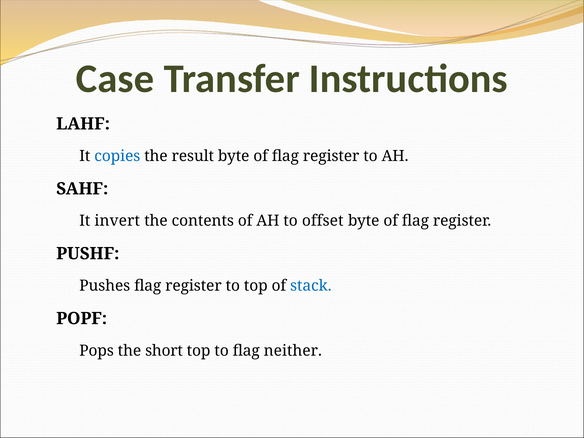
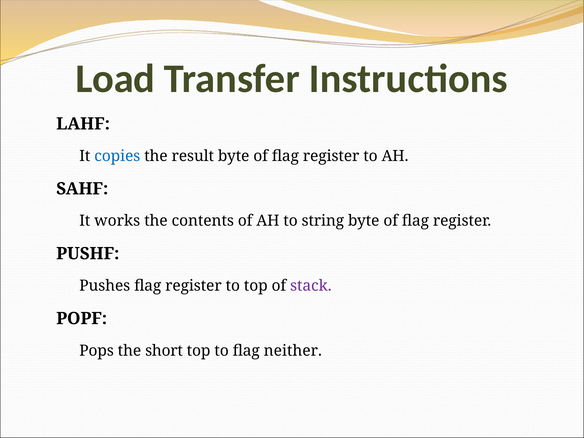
Case: Case -> Load
invert: invert -> works
offset: offset -> string
stack colour: blue -> purple
